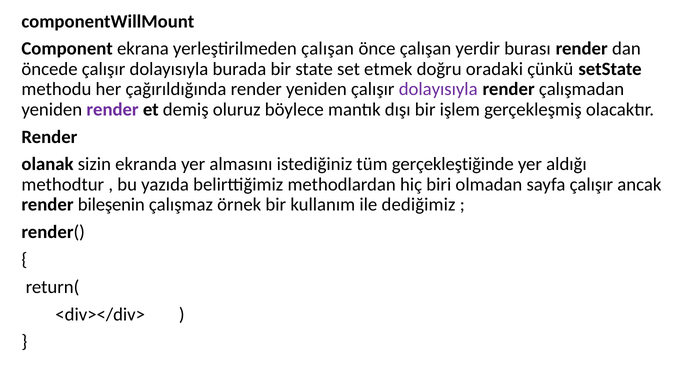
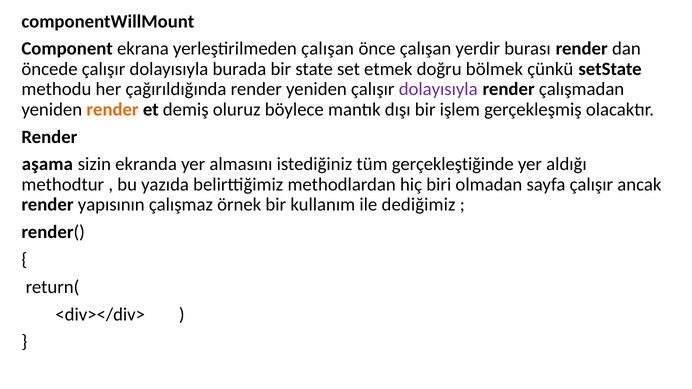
oradaki: oradaki -> bölmek
render at (113, 109) colour: purple -> orange
olanak: olanak -> aşama
bileşenin: bileşenin -> yapısının
